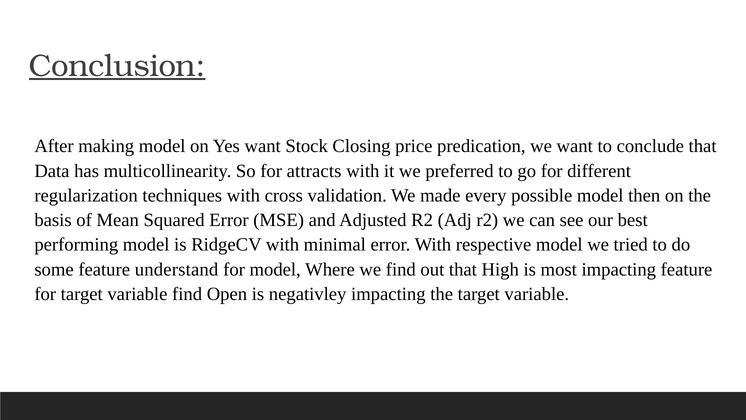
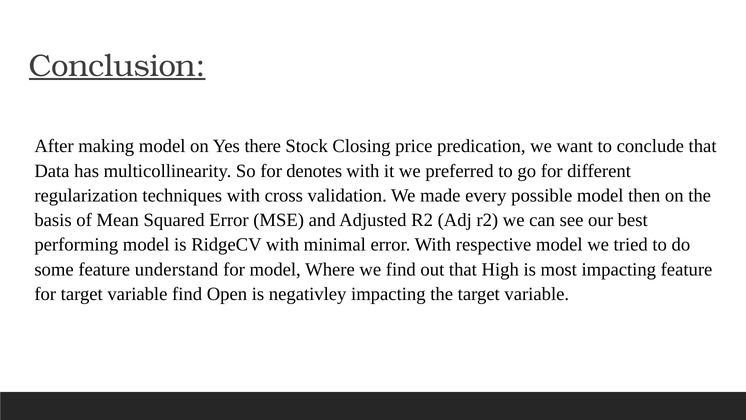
Yes want: want -> there
attracts: attracts -> denotes
